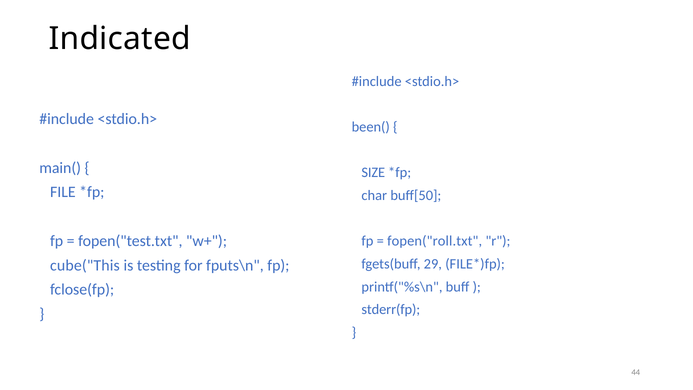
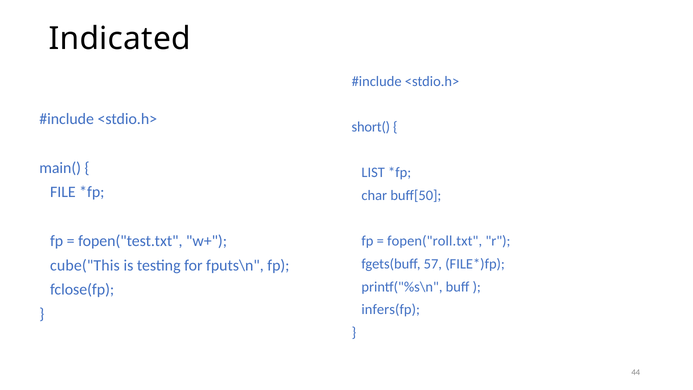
been(: been( -> short(
SIZE: SIZE -> LIST
29: 29 -> 57
stderr(fp: stderr(fp -> infers(fp
